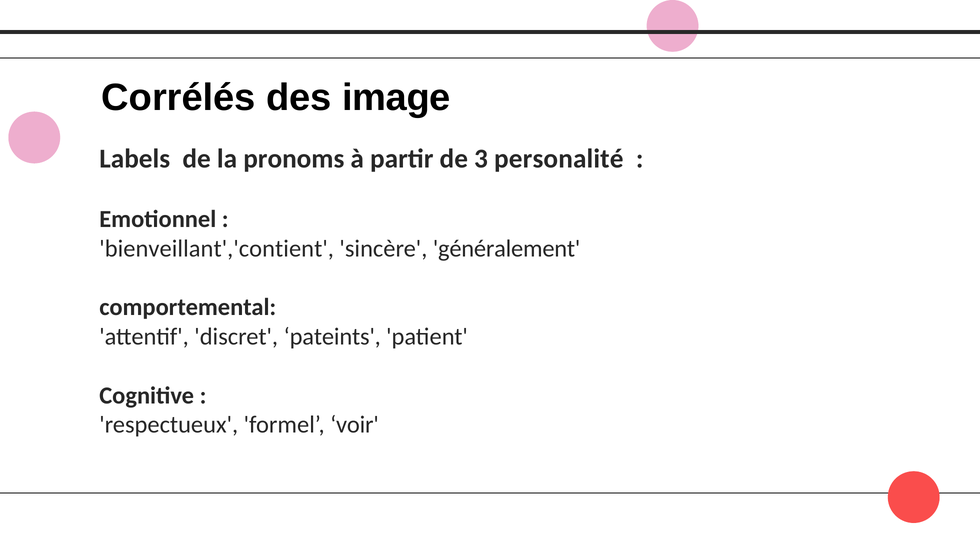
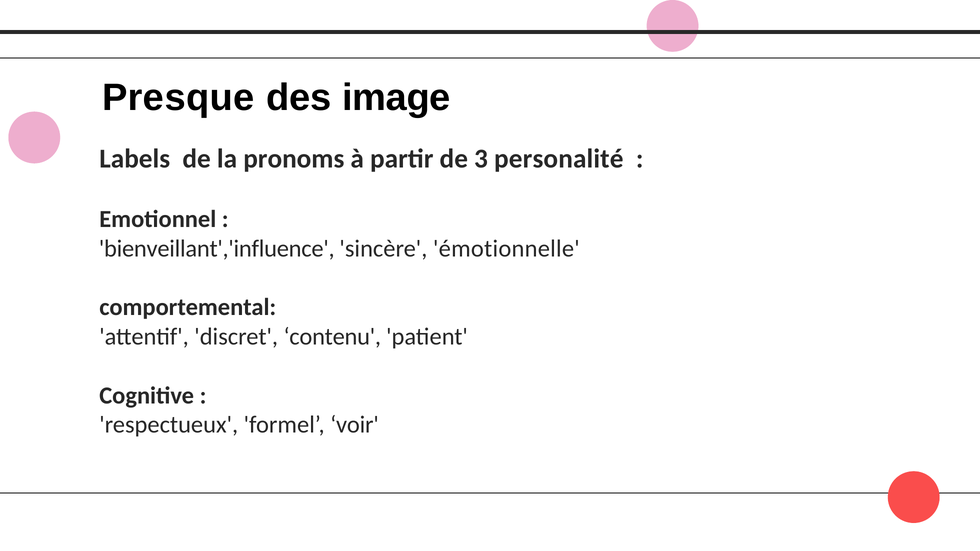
Corrélés: Corrélés -> Presque
bienveillant','contient: bienveillant','contient -> bienveillant','influence
généralement: généralement -> émotionnelle
pateints: pateints -> contenu
